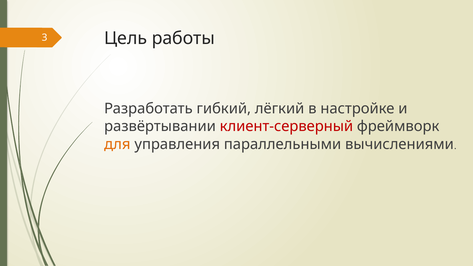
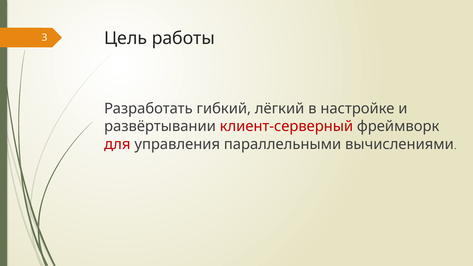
для colour: orange -> red
